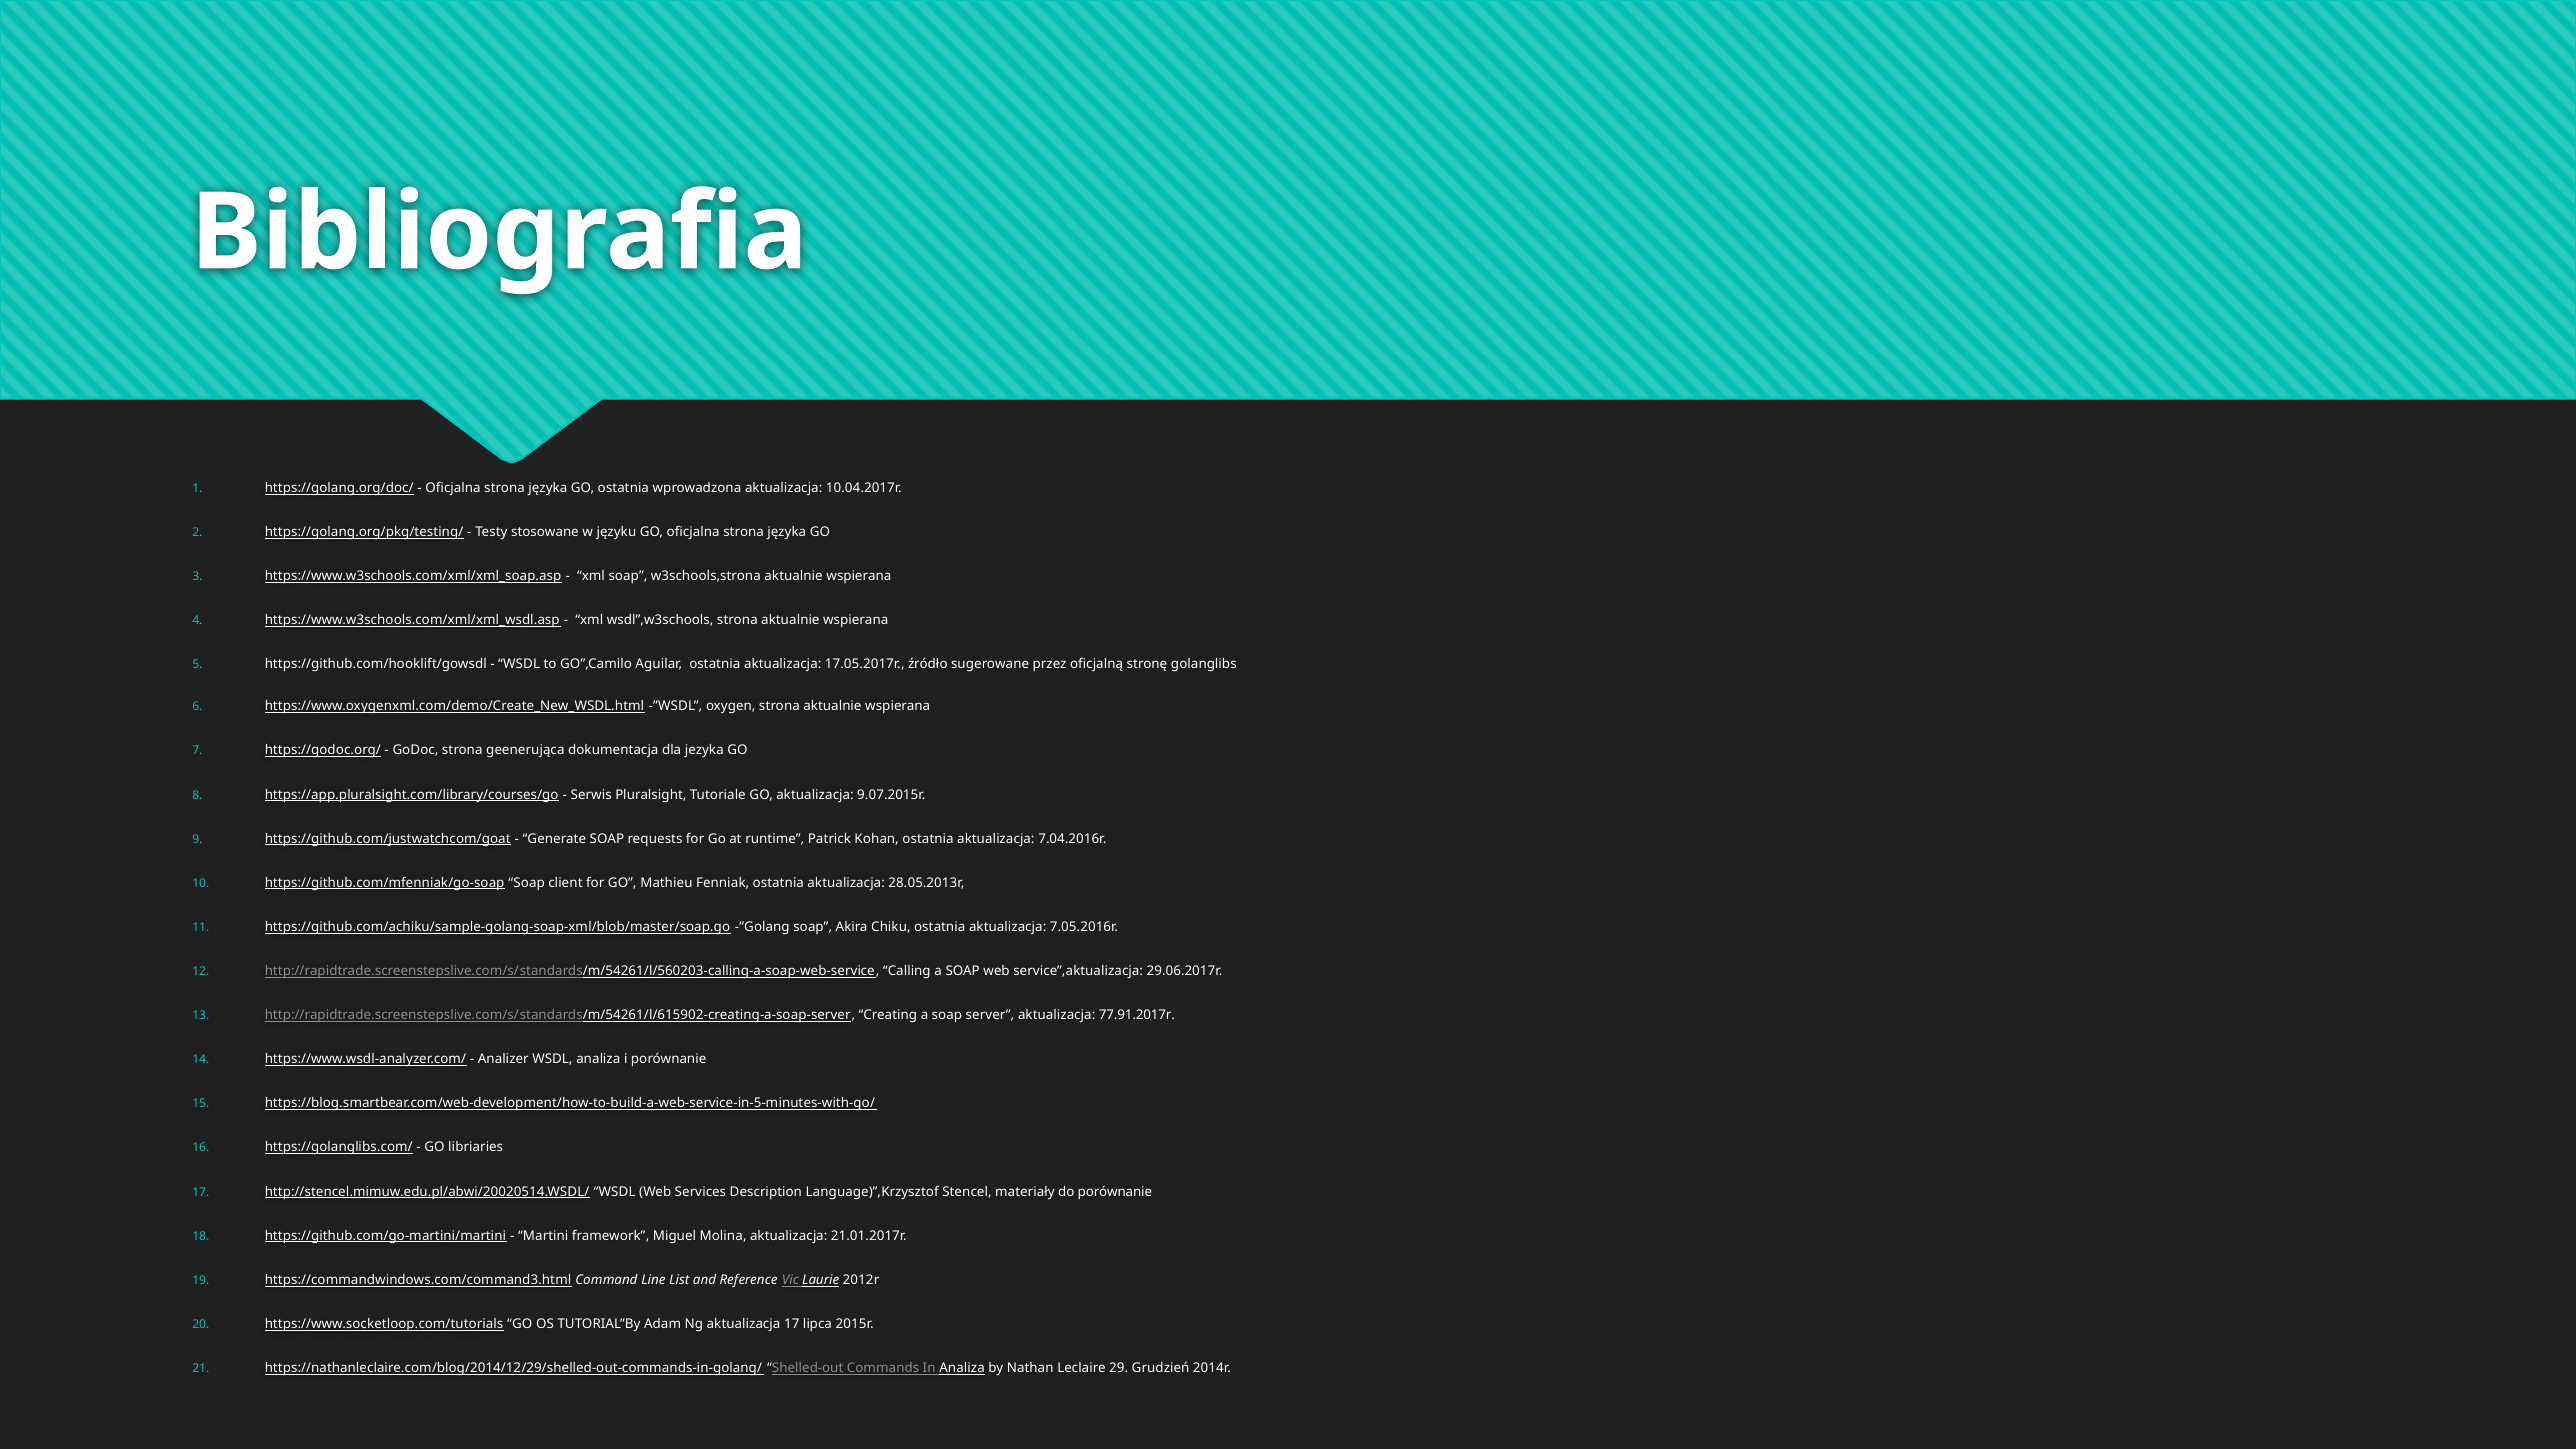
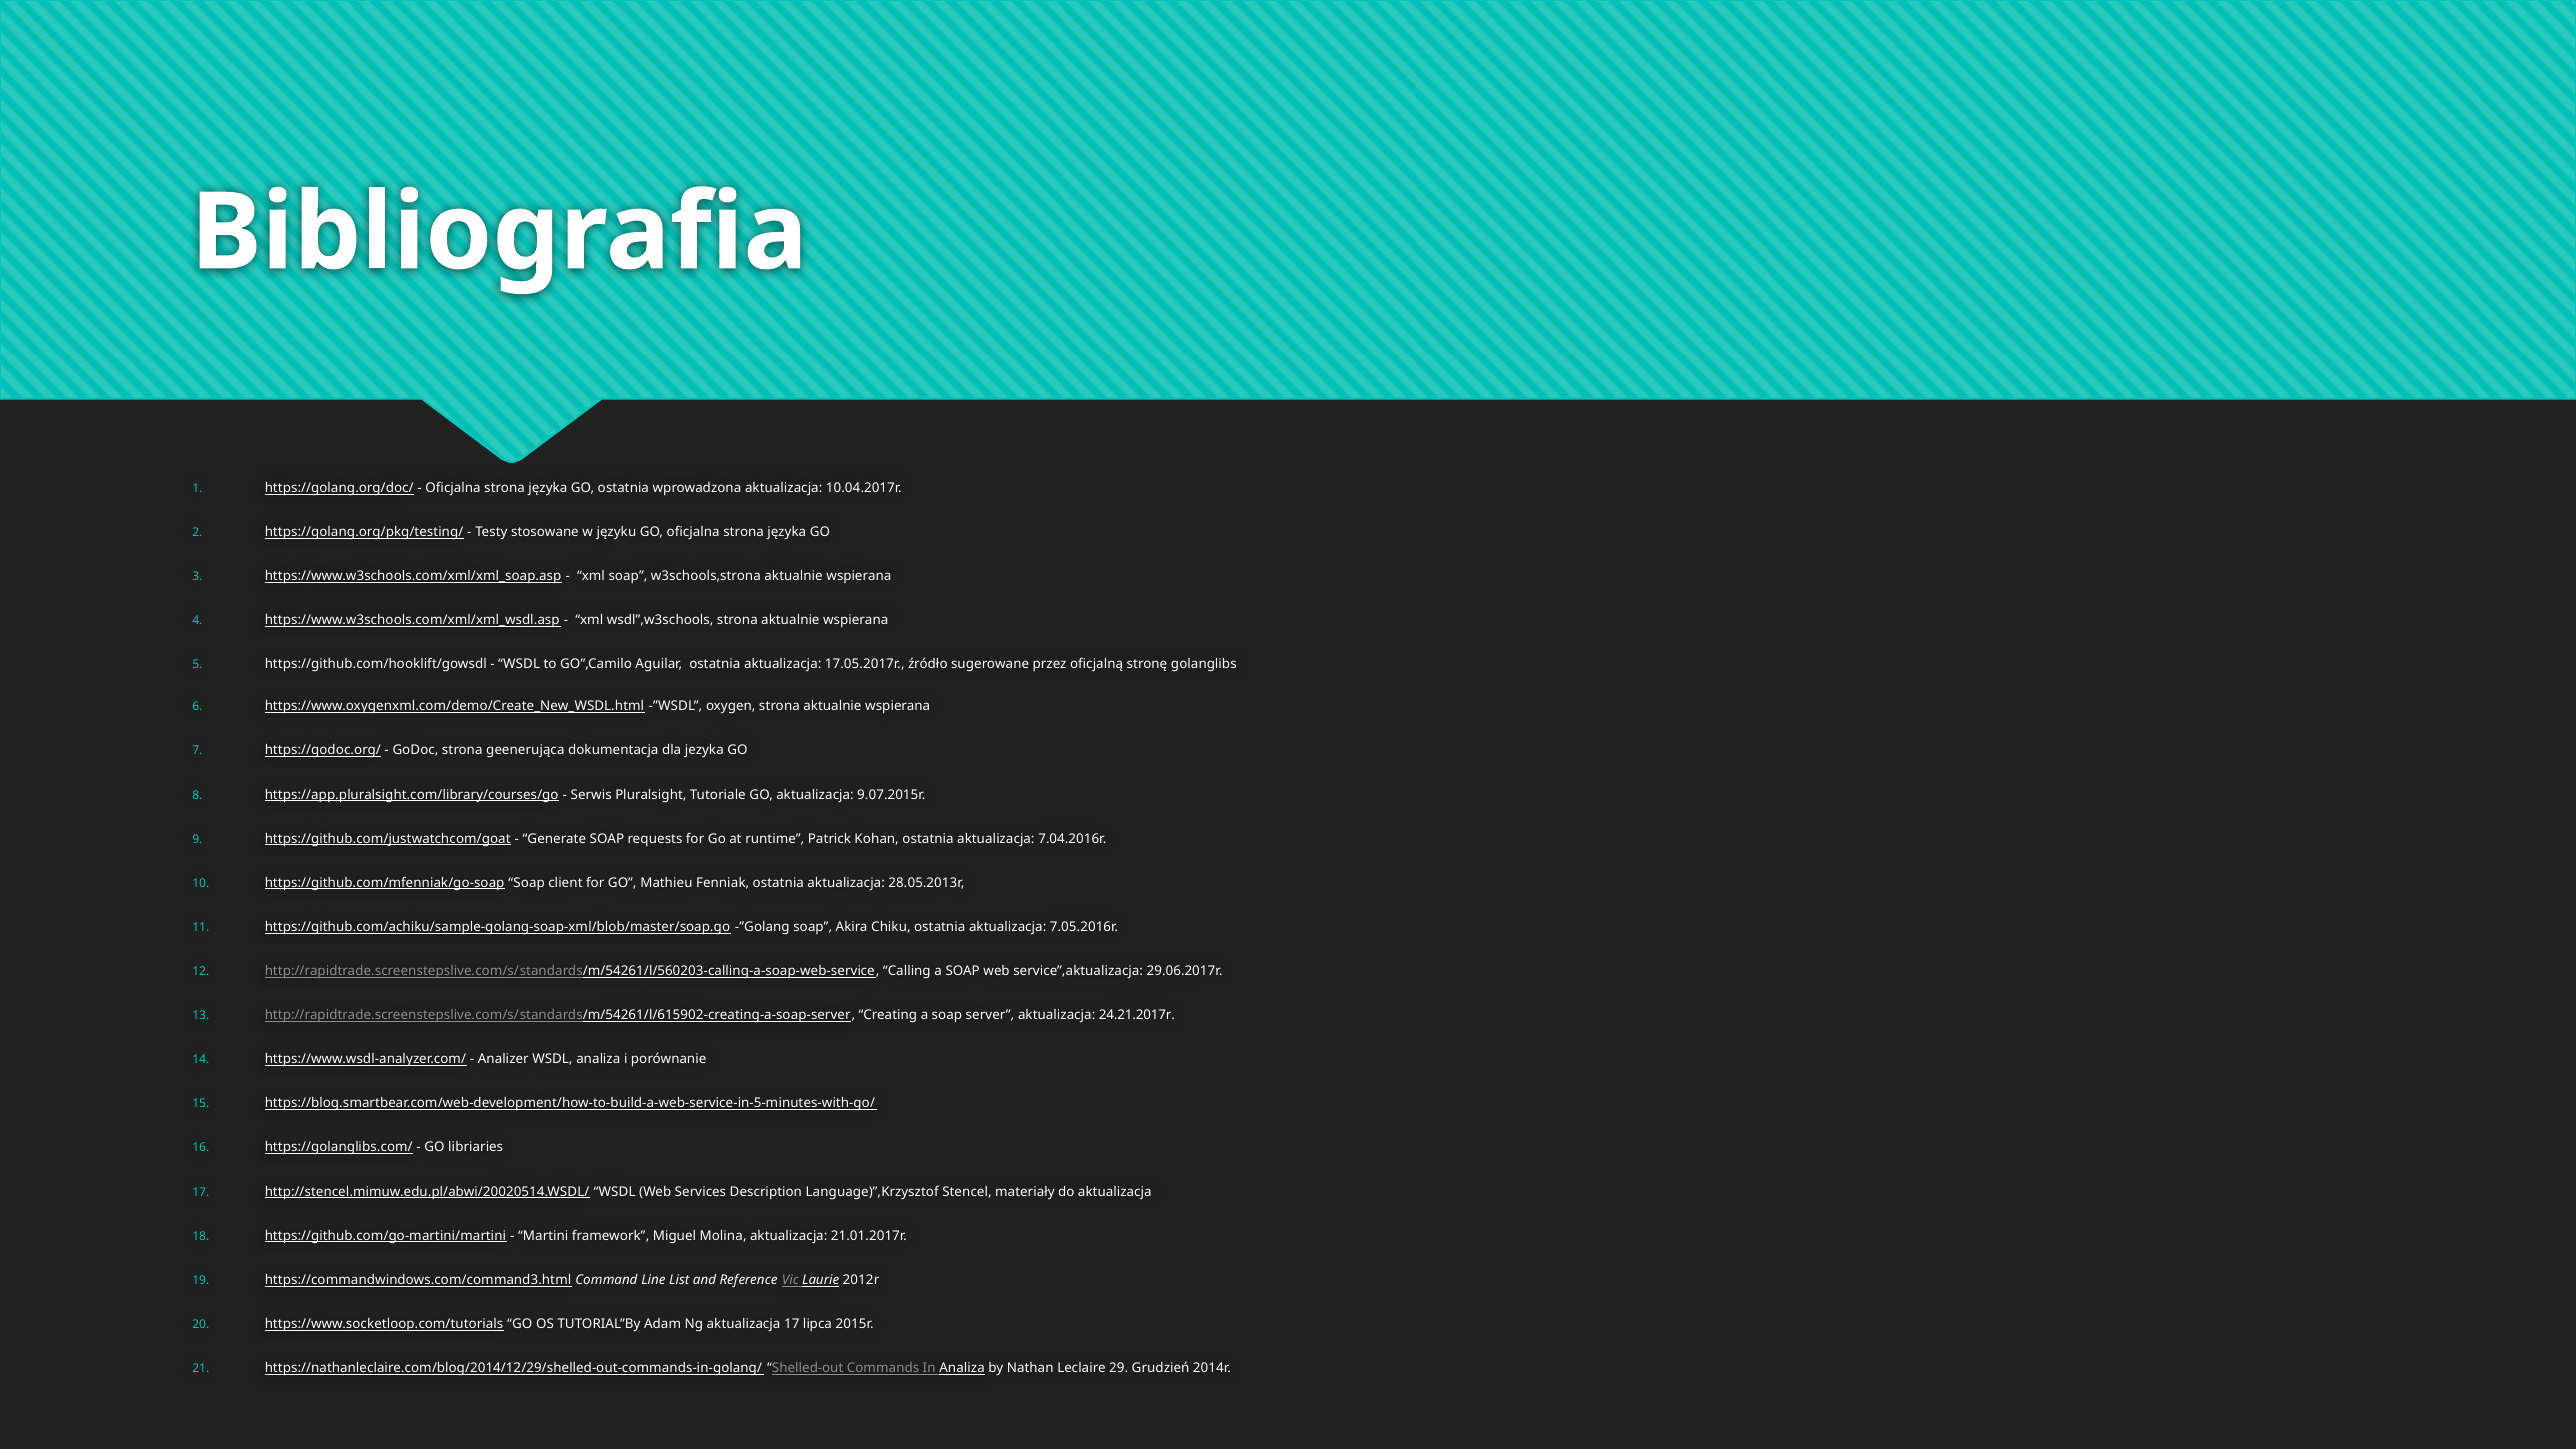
77.91.2017r: 77.91.2017r -> 24.21.2017r
do porównanie: porównanie -> aktualizacja
